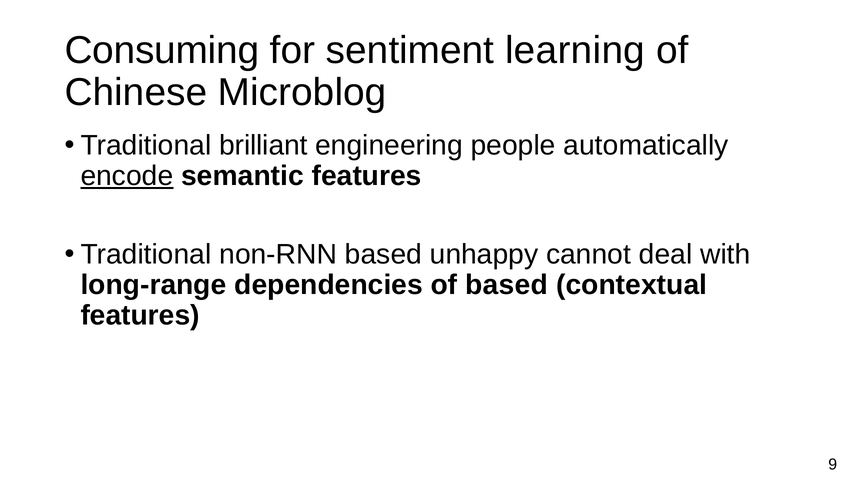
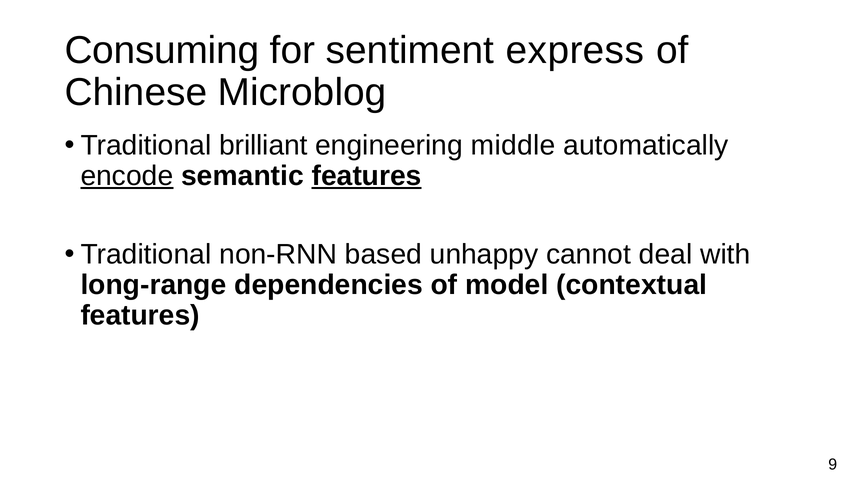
learning: learning -> express
people: people -> middle
features at (367, 176) underline: none -> present
of based: based -> model
